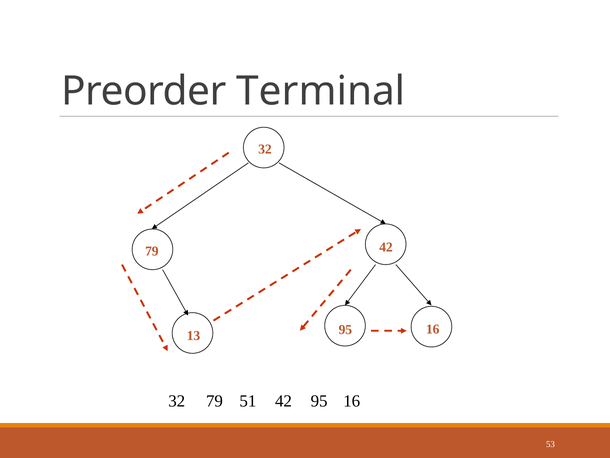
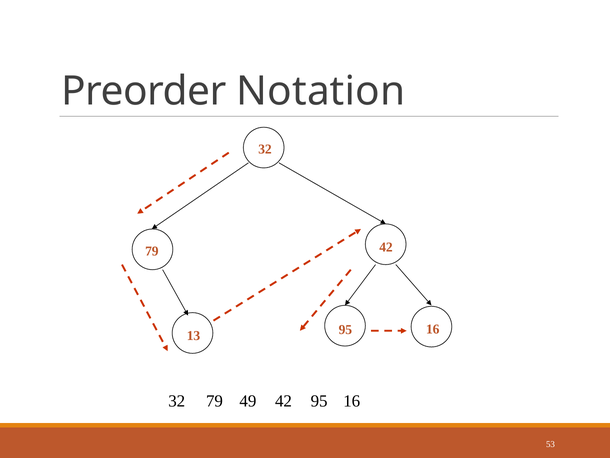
Terminal: Terminal -> Notation
51: 51 -> 49
